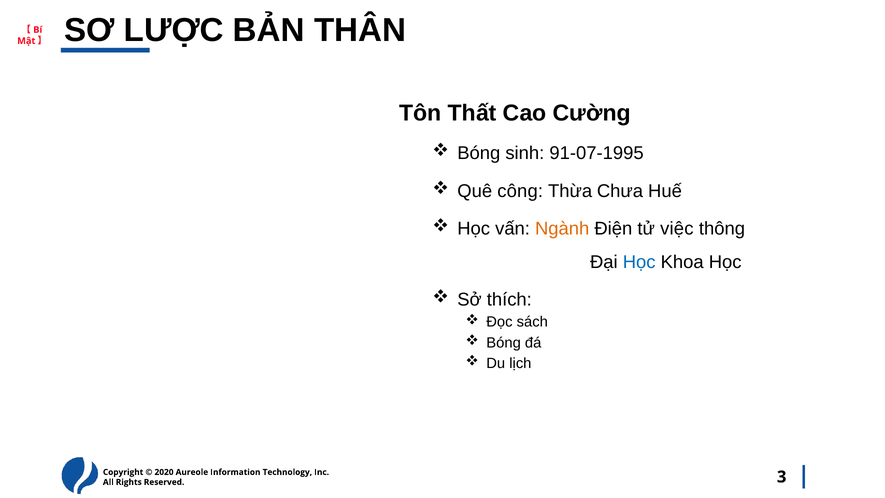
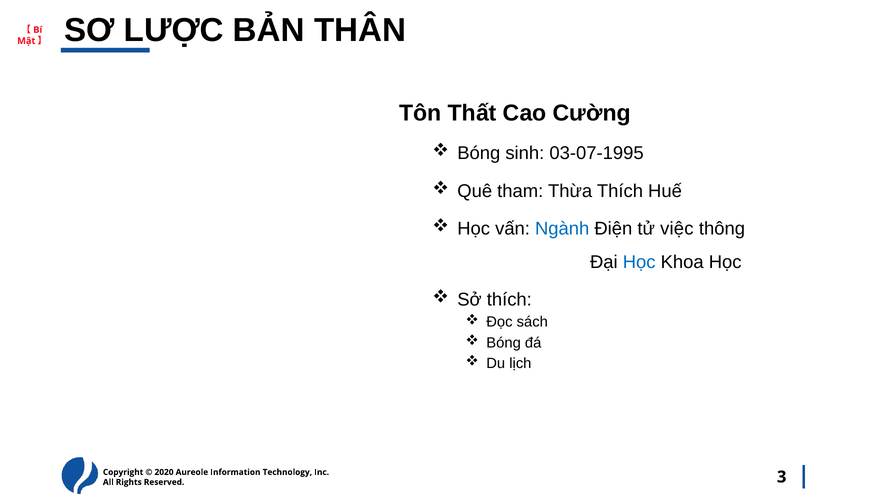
91-07-1995: 91-07-1995 -> 03-07-1995
công: công -> tham
Thừa Chưa: Chưa -> Thích
Ngành colour: orange -> blue
